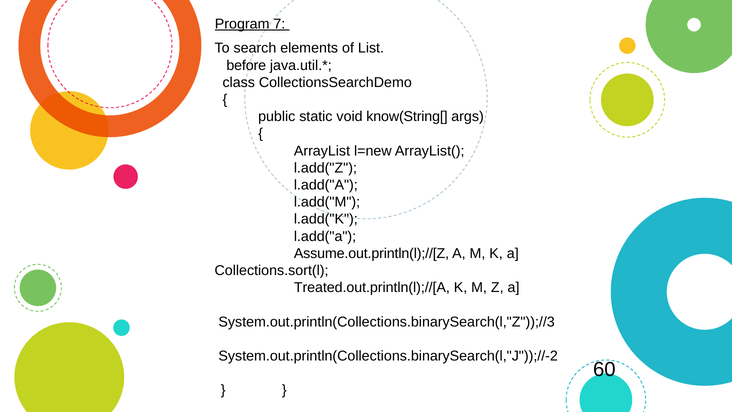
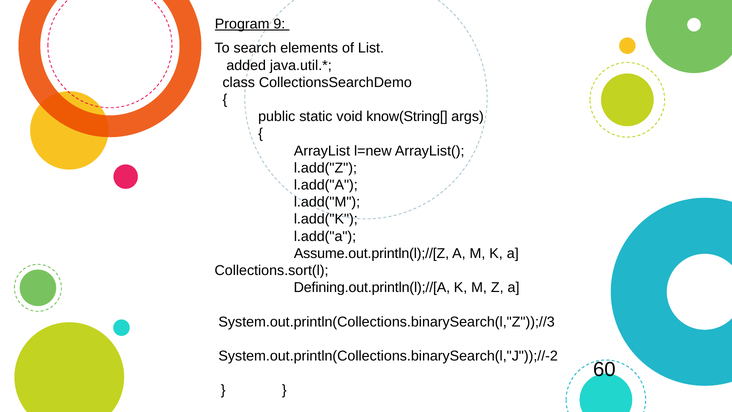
7: 7 -> 9
before: before -> added
Treated.out.println(l);//[A: Treated.out.println(l);//[A -> Defining.out.println(l);//[A
